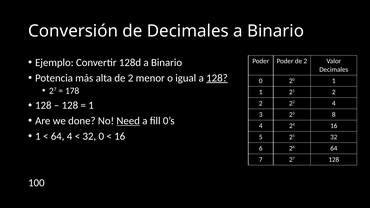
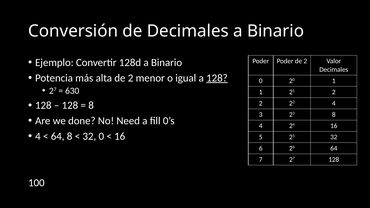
178: 178 -> 630
1 at (91, 105): 1 -> 8
Need underline: present -> none
1 at (38, 136): 1 -> 4
64 4: 4 -> 8
